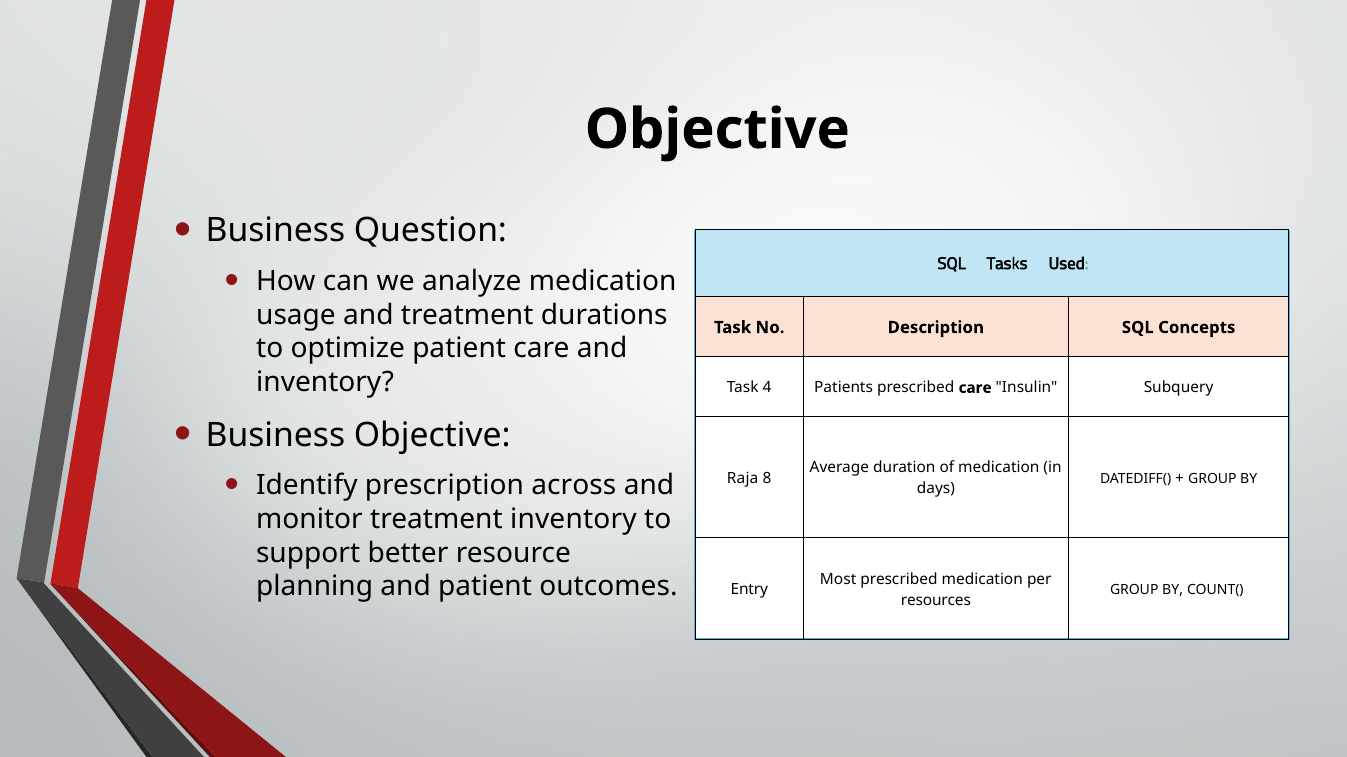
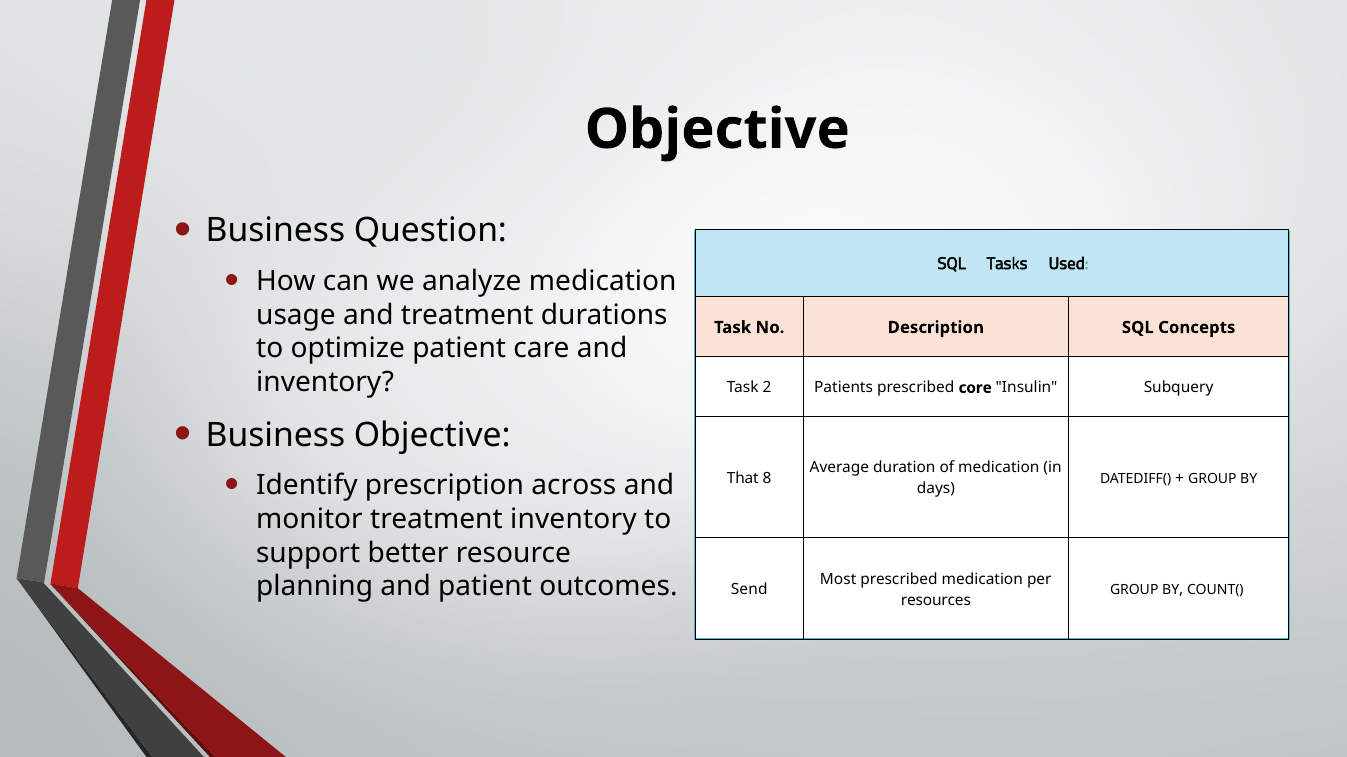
4: 4 -> 2
prescribed care: care -> core
Raja: Raja -> That
Entry: Entry -> Send
